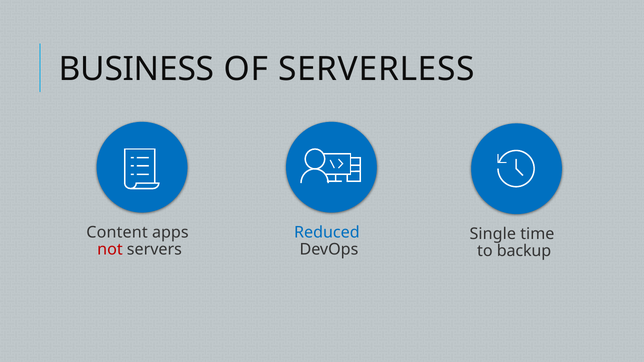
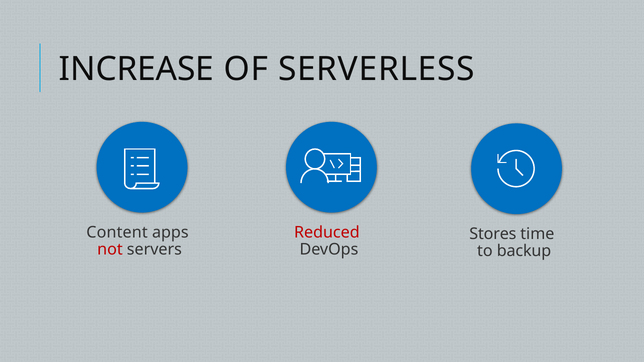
BUSINESS: BUSINESS -> INCREASE
Reduced colour: blue -> red
Single: Single -> Stores
